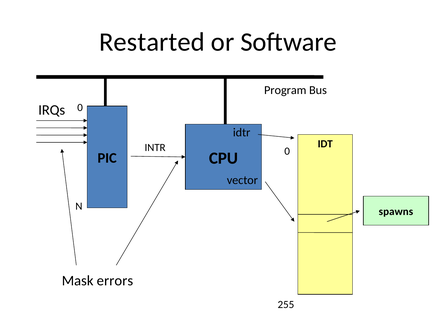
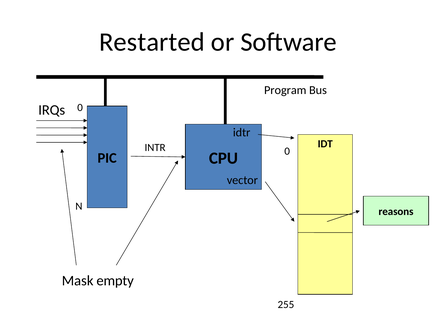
spawns: spawns -> reasons
errors: errors -> empty
